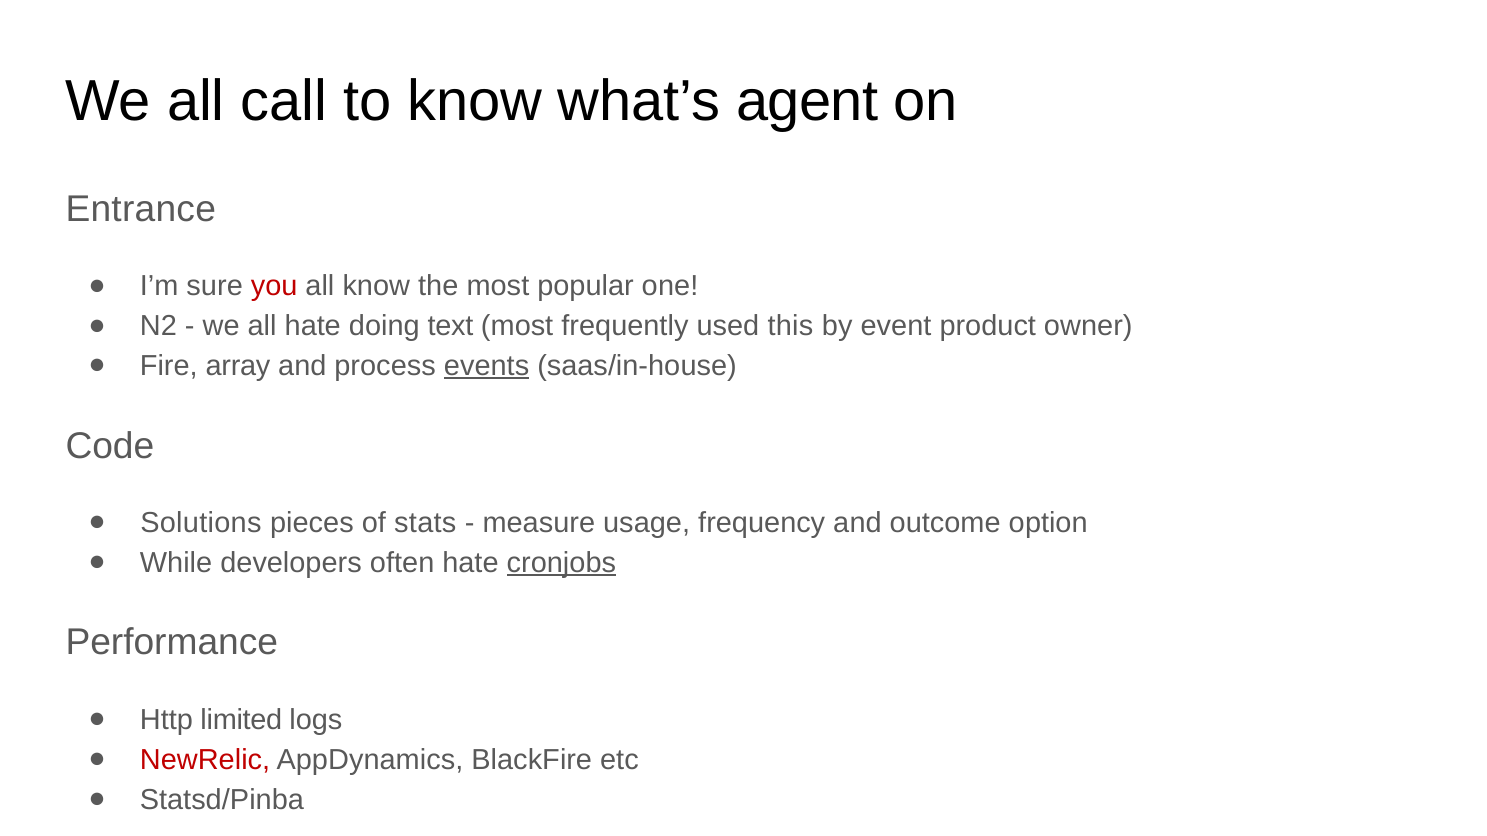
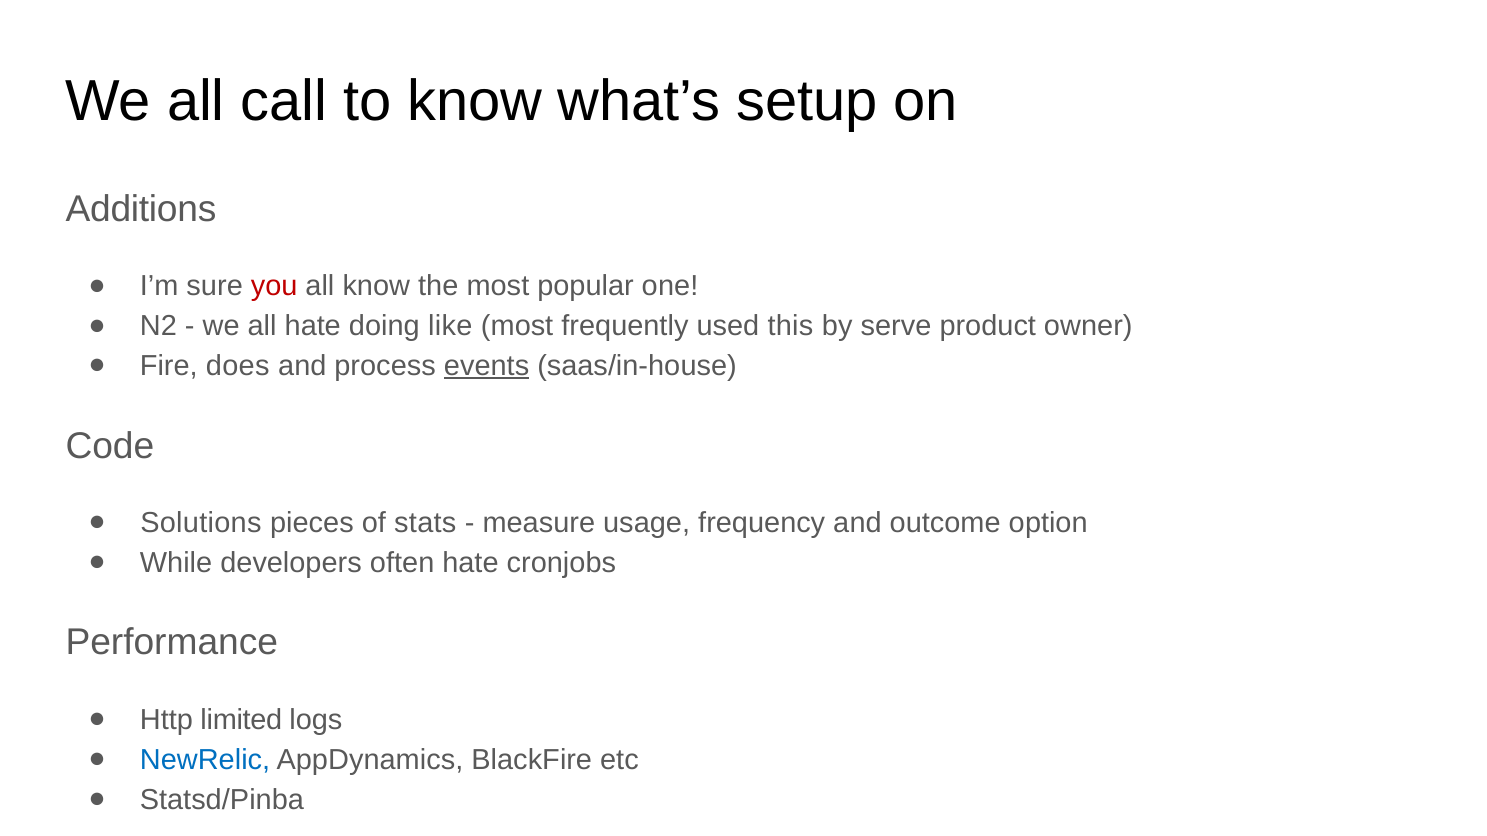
agent: agent -> setup
Entrance: Entrance -> Additions
text: text -> like
event: event -> serve
array: array -> does
cronjobs underline: present -> none
NewRelic colour: red -> blue
